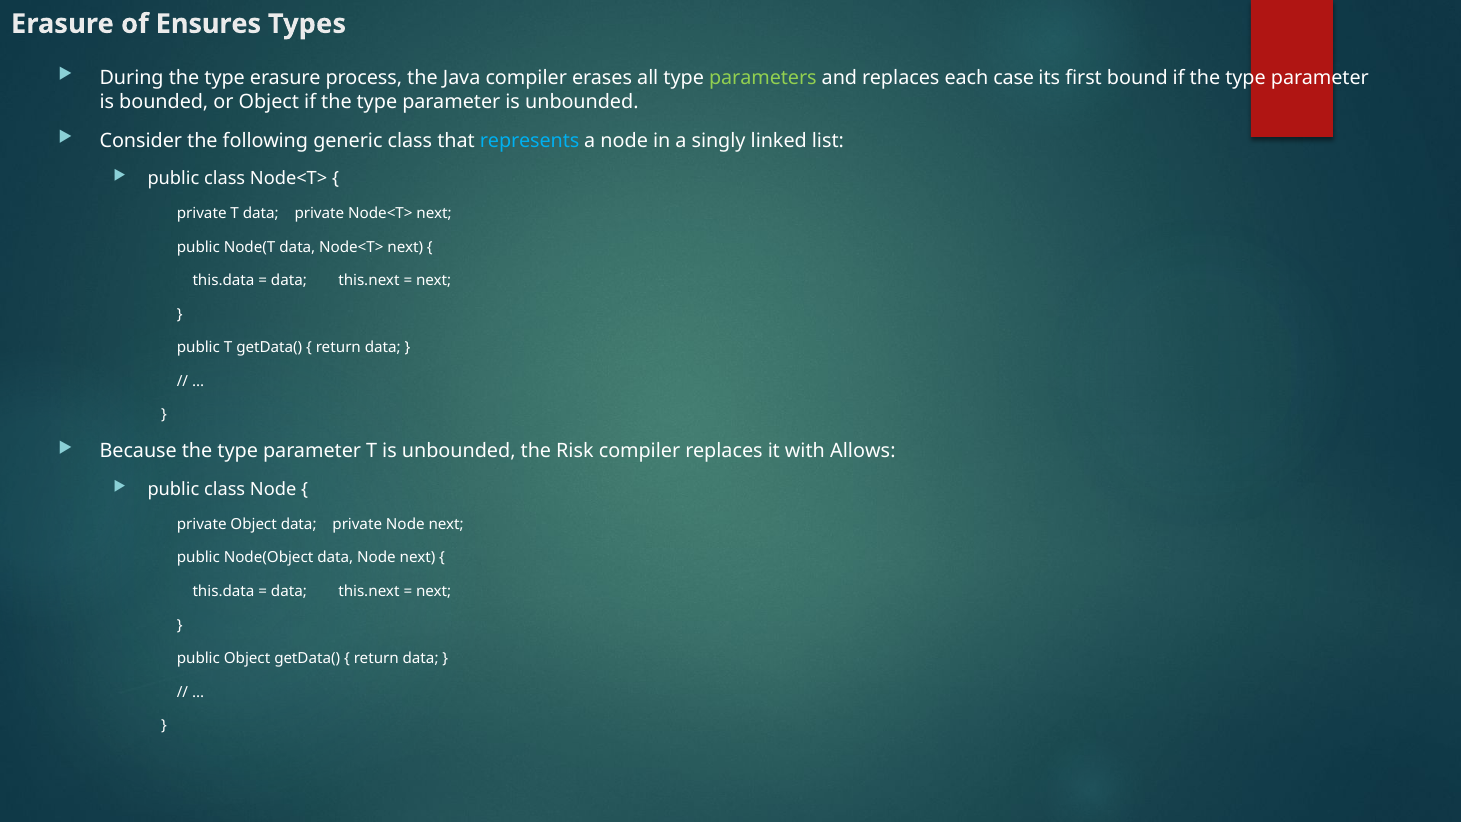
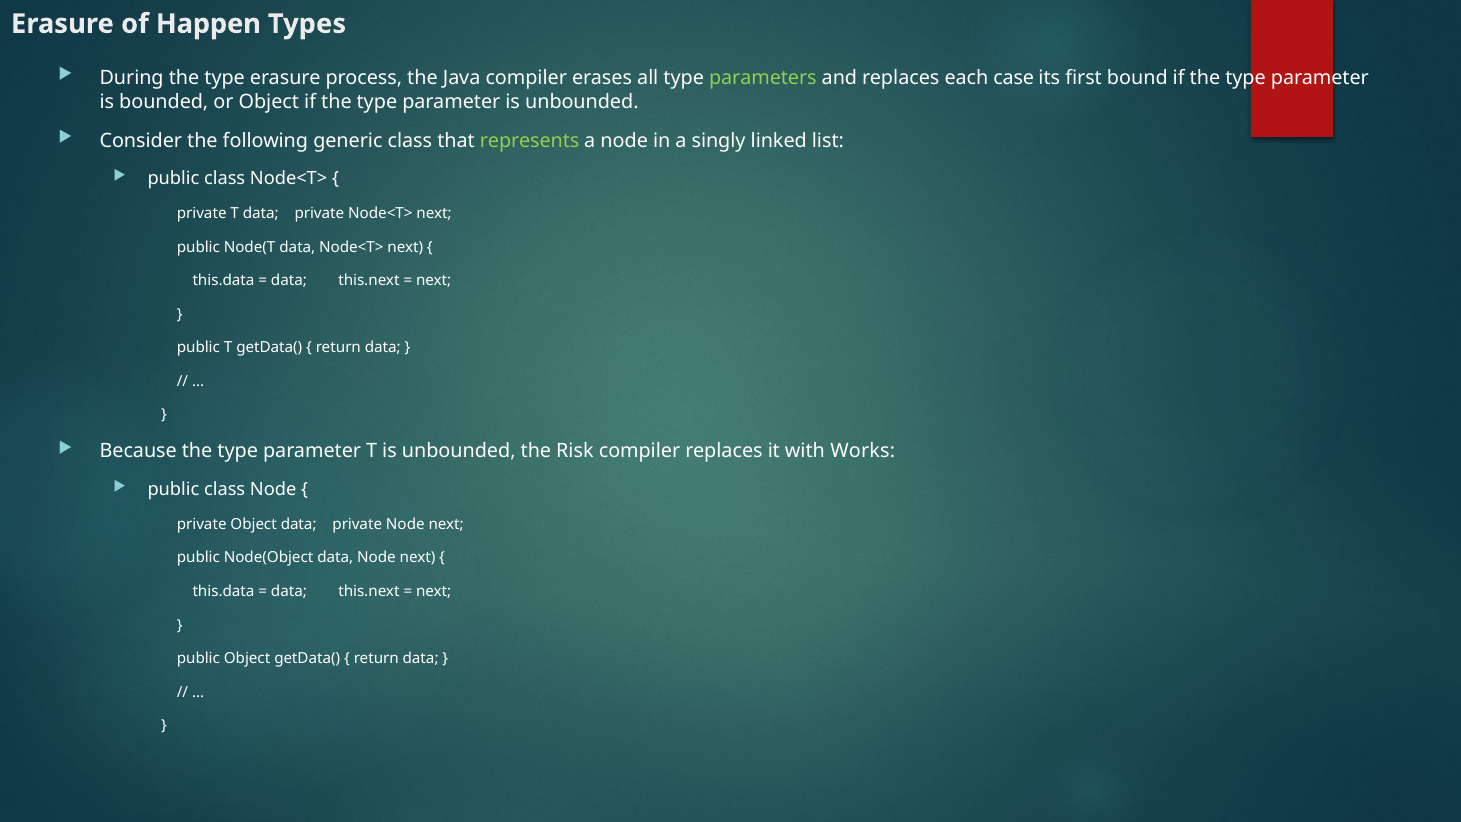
Ensures: Ensures -> Happen
represents colour: light blue -> light green
Allows: Allows -> Works
